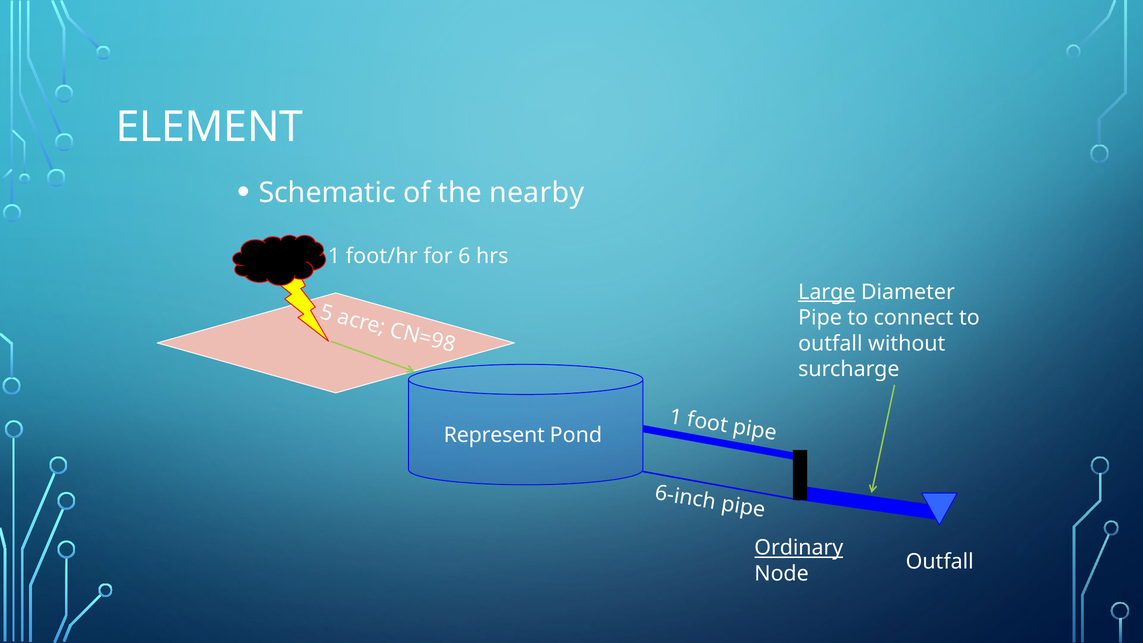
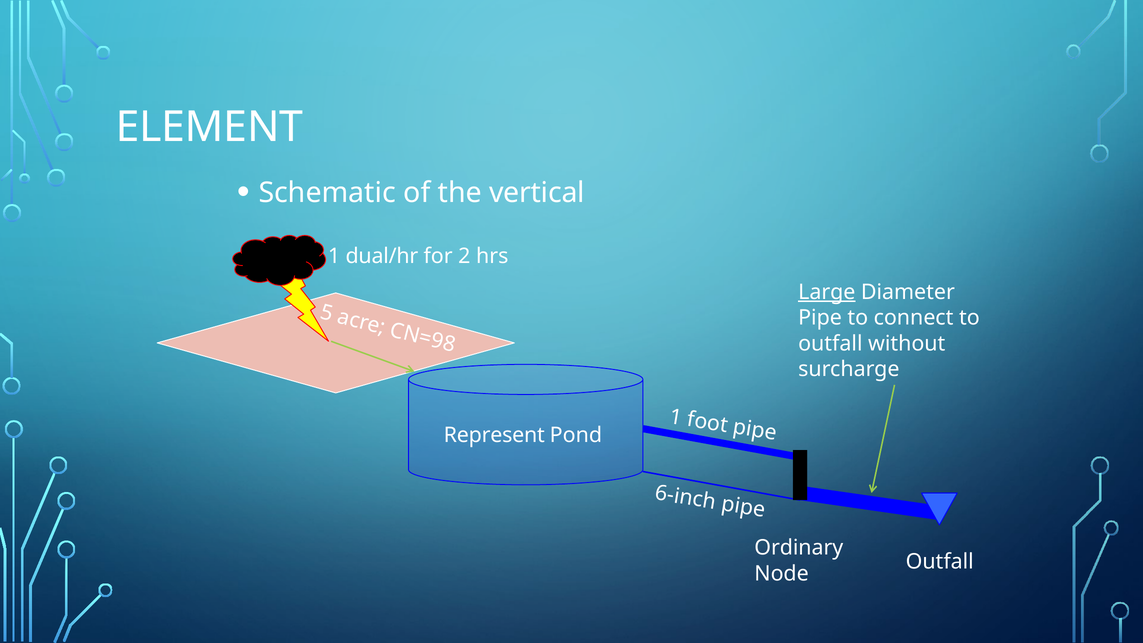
nearby: nearby -> vertical
foot/hr: foot/hr -> dual/hr
6: 6 -> 2
Ordinary underline: present -> none
